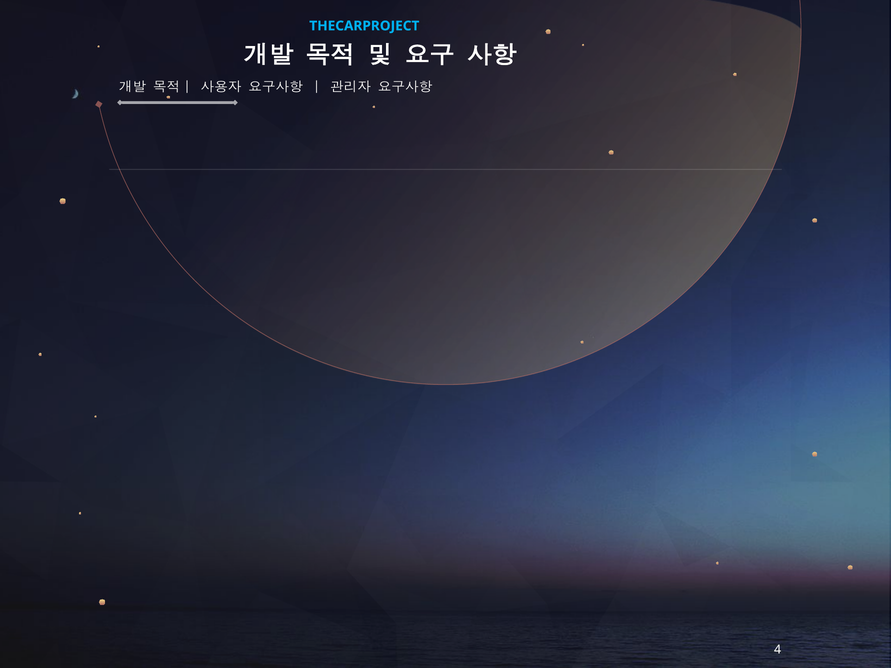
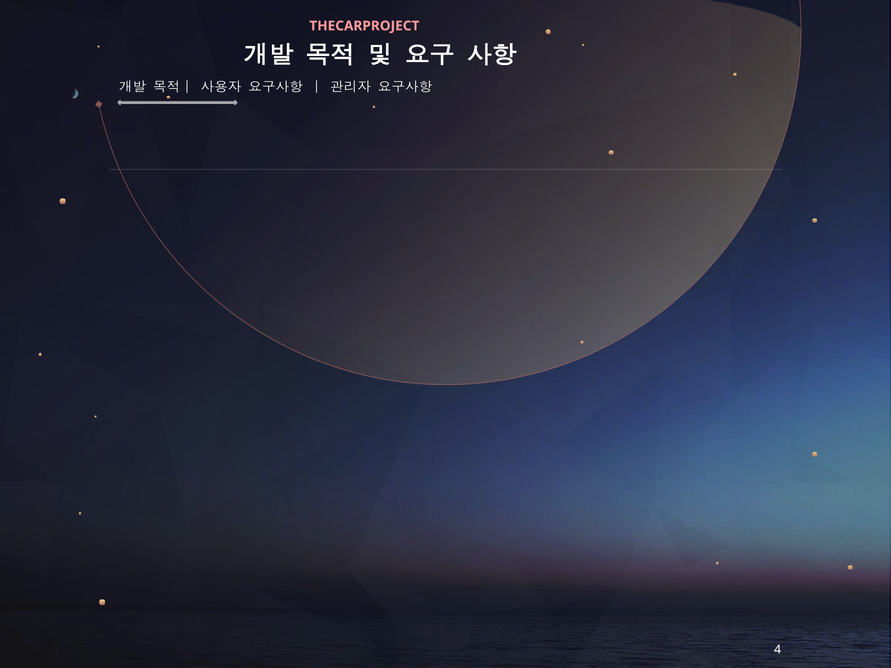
THECARPROJECT colour: light blue -> pink
